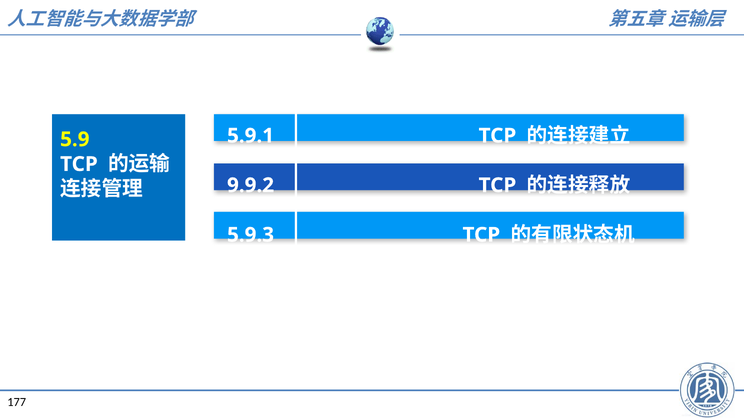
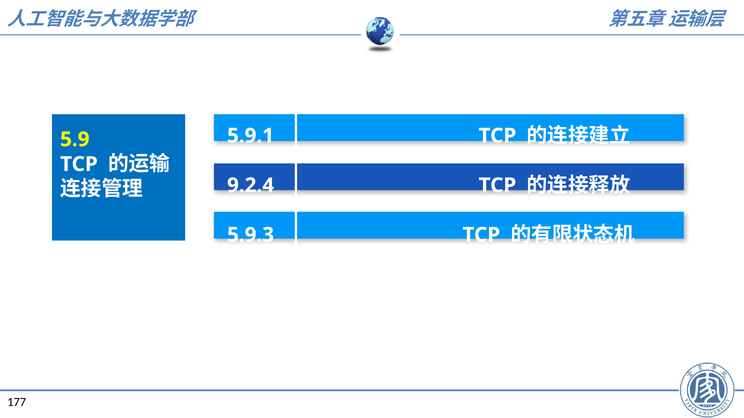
9.9.2: 9.9.2 -> 9.2.4
